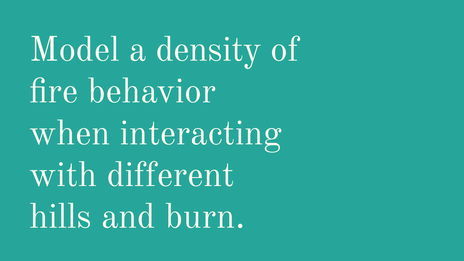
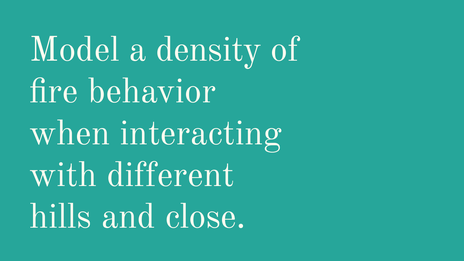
burn: burn -> close
